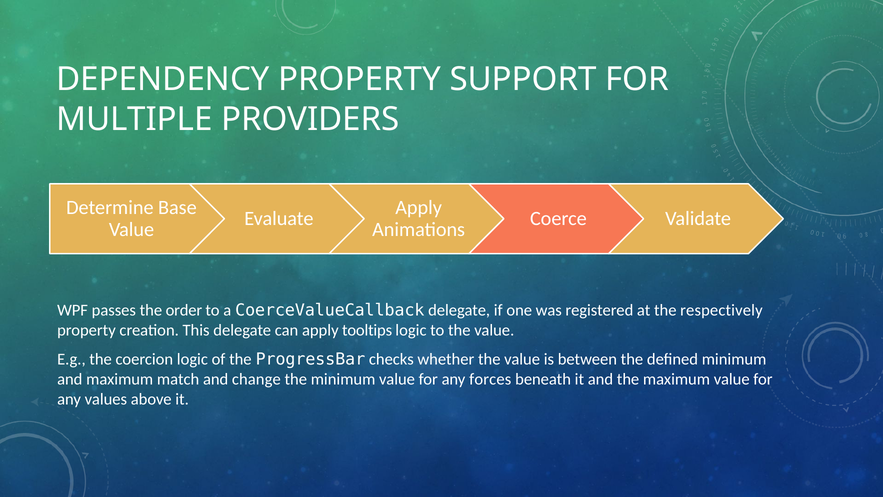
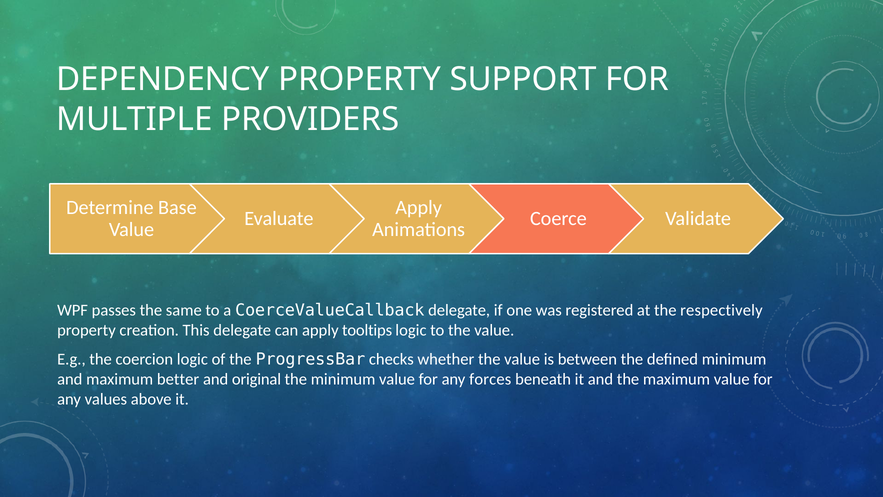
order: order -> same
match: match -> better
change: change -> original
